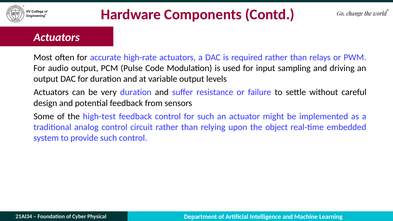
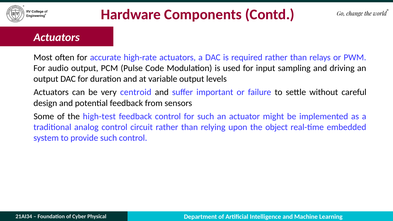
very duration: duration -> centroid
resistance: resistance -> important
